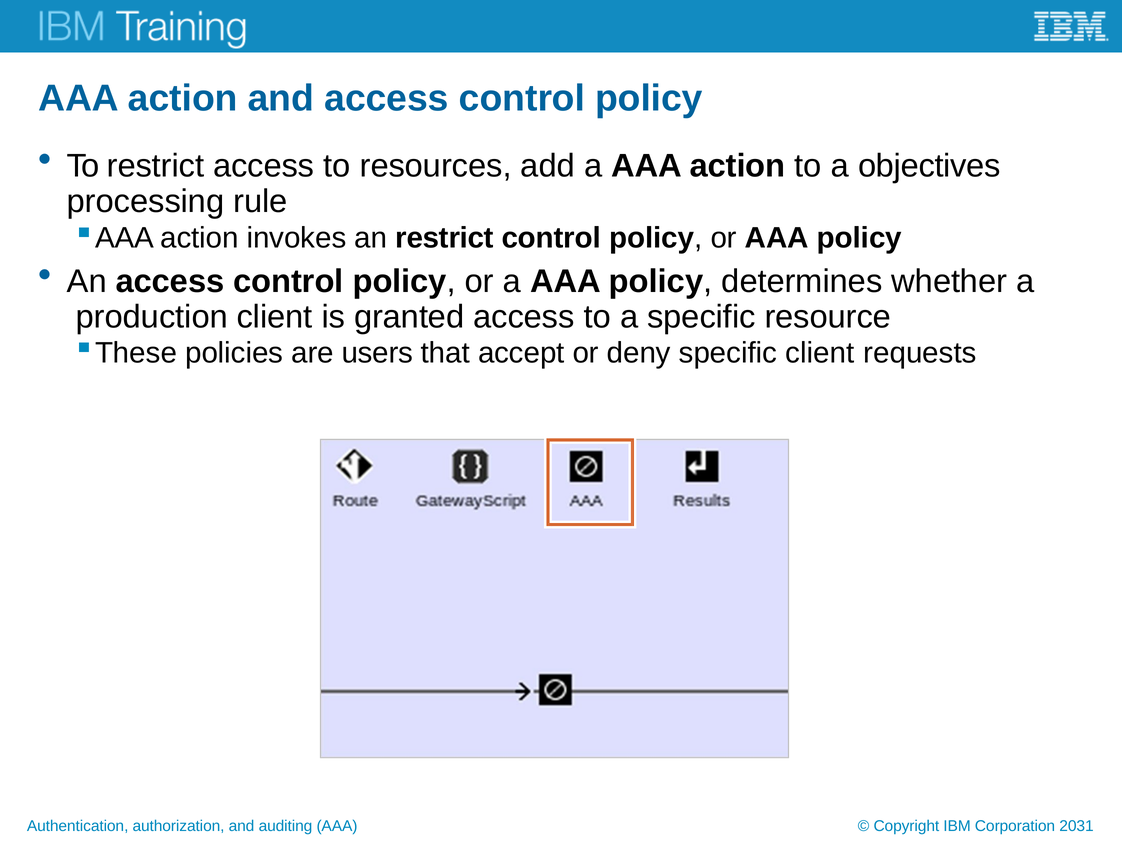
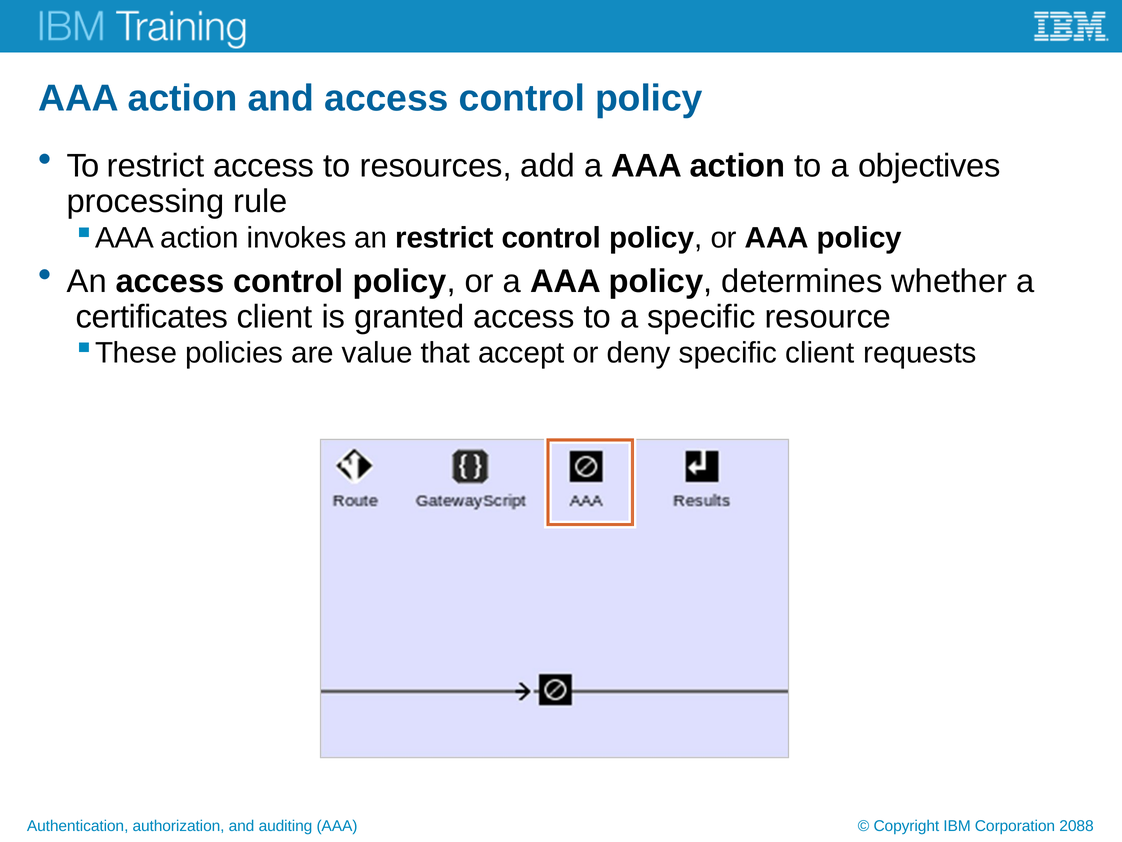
production: production -> certificates
users: users -> value
2031: 2031 -> 2088
